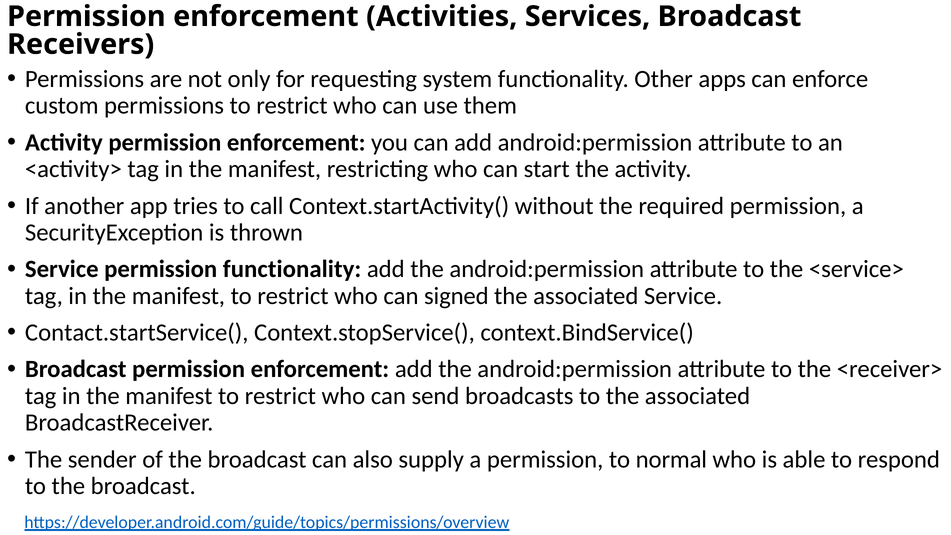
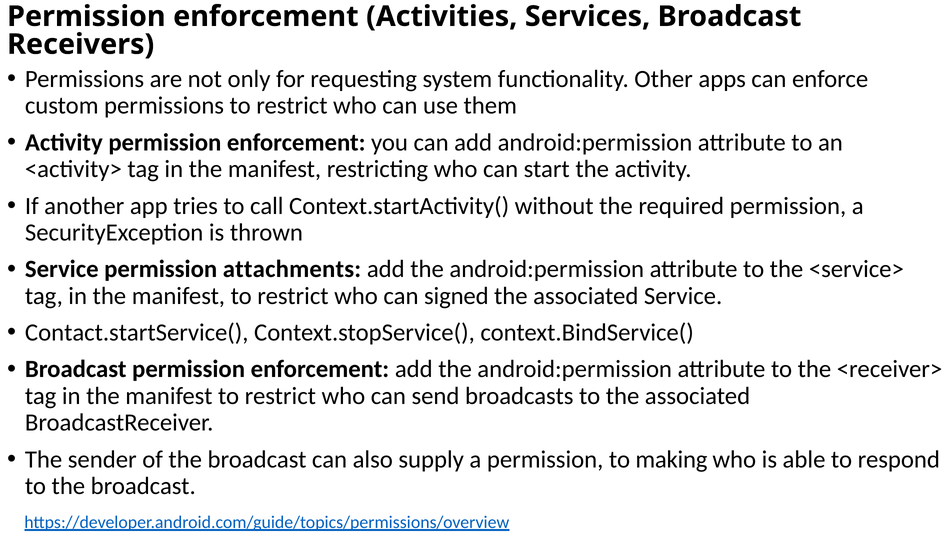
permission functionality: functionality -> attachments
normal: normal -> making
